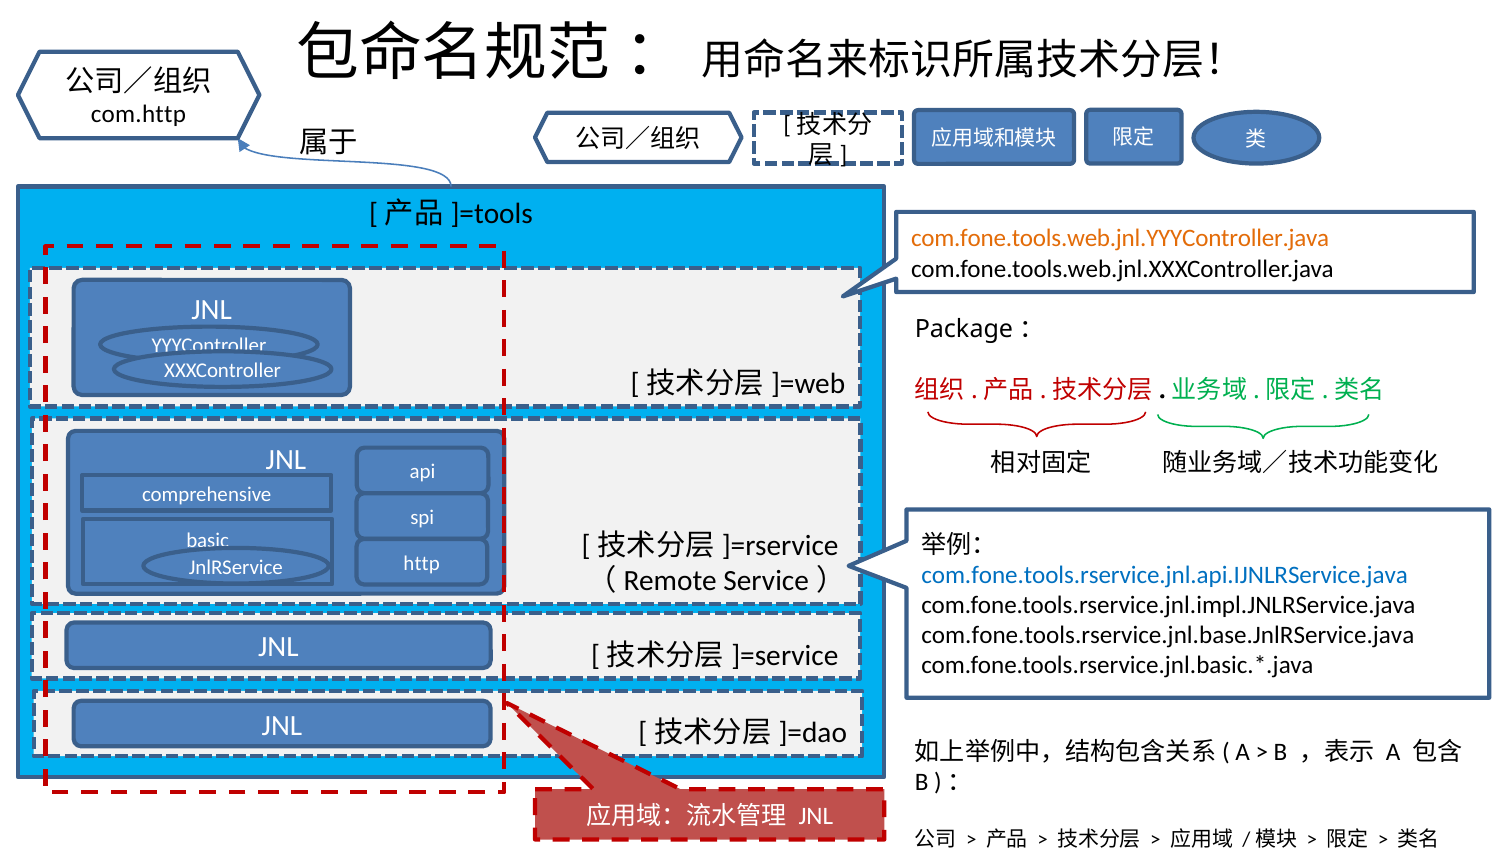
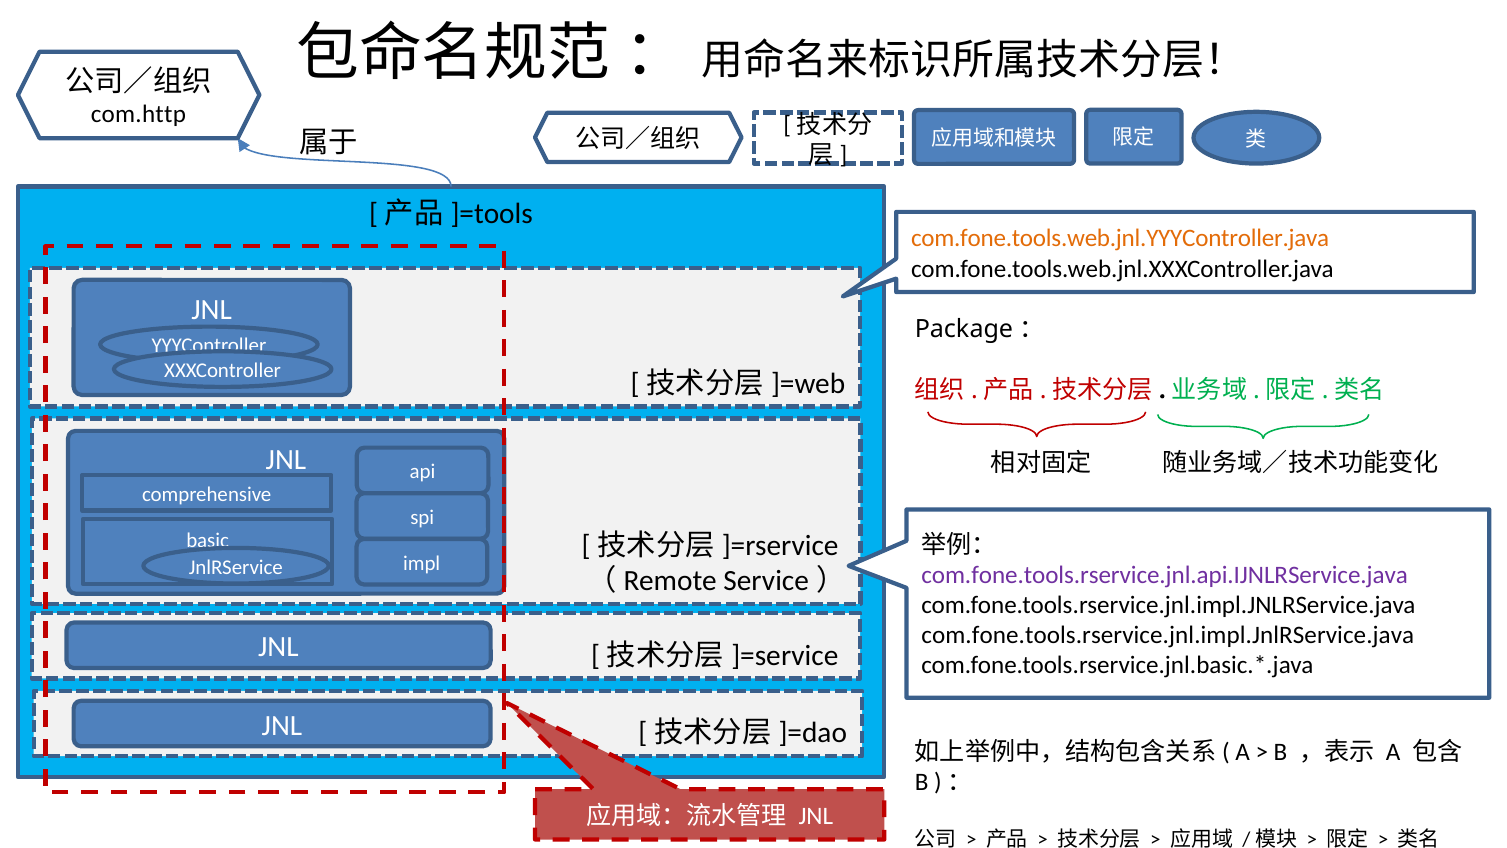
http: http -> impl
com.fone.tools.rservice.jnl.api.IJNLRService.java colour: blue -> purple
com.fone.tools.rservice.jnl.base.JnlRService.java at (1168, 635): com.fone.tools.rservice.jnl.base.JnlRService.java -> com.fone.tools.rservice.jnl.impl.JnlRService.java
